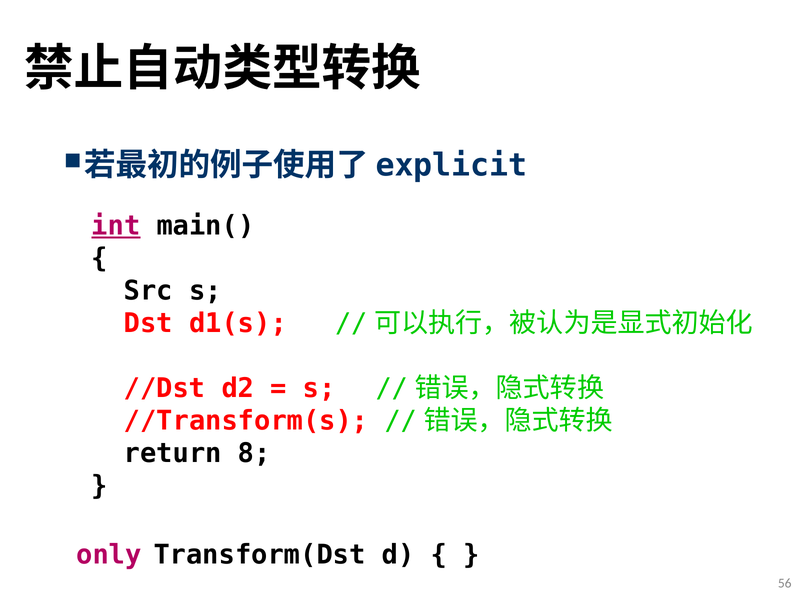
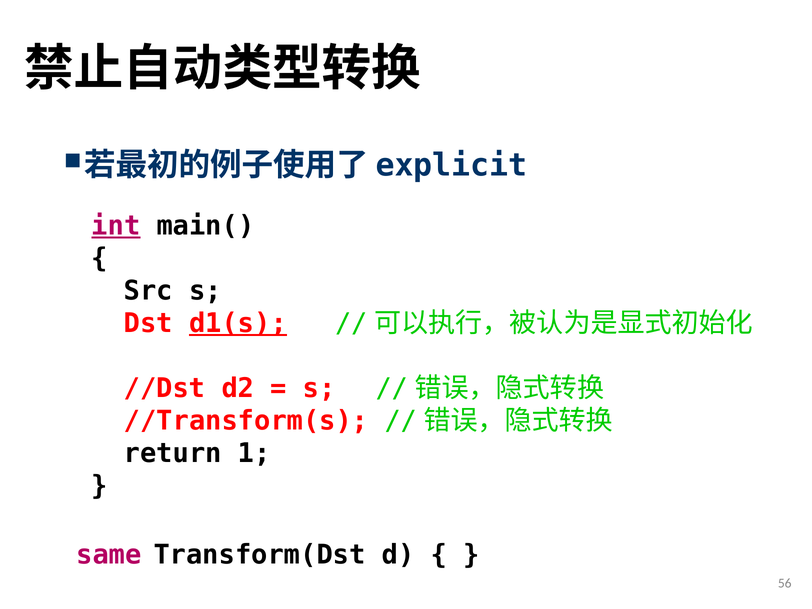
d1(s underline: none -> present
8: 8 -> 1
only: only -> same
